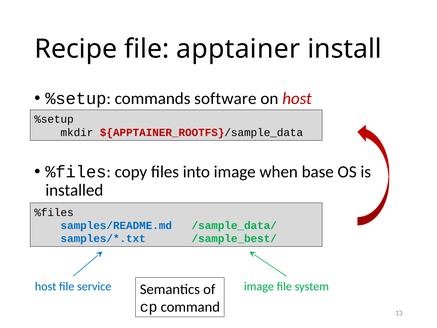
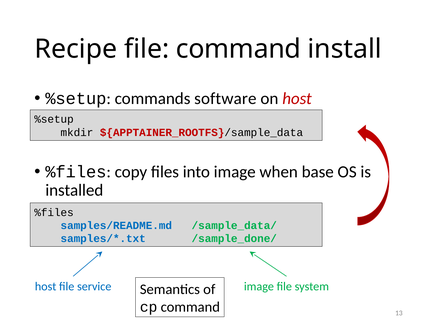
file apptainer: apptainer -> command
/sample_best/: /sample_best/ -> /sample_done/
